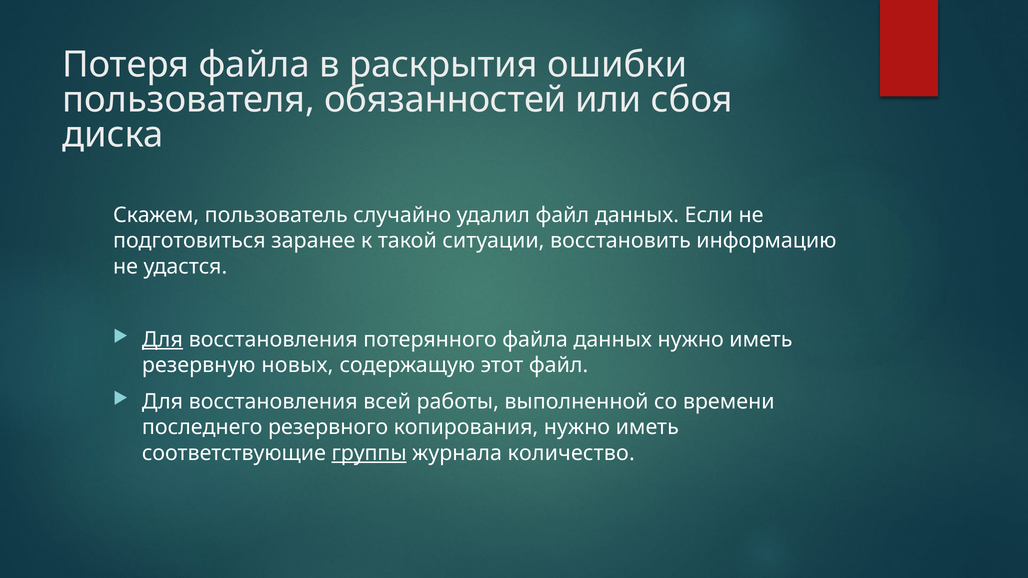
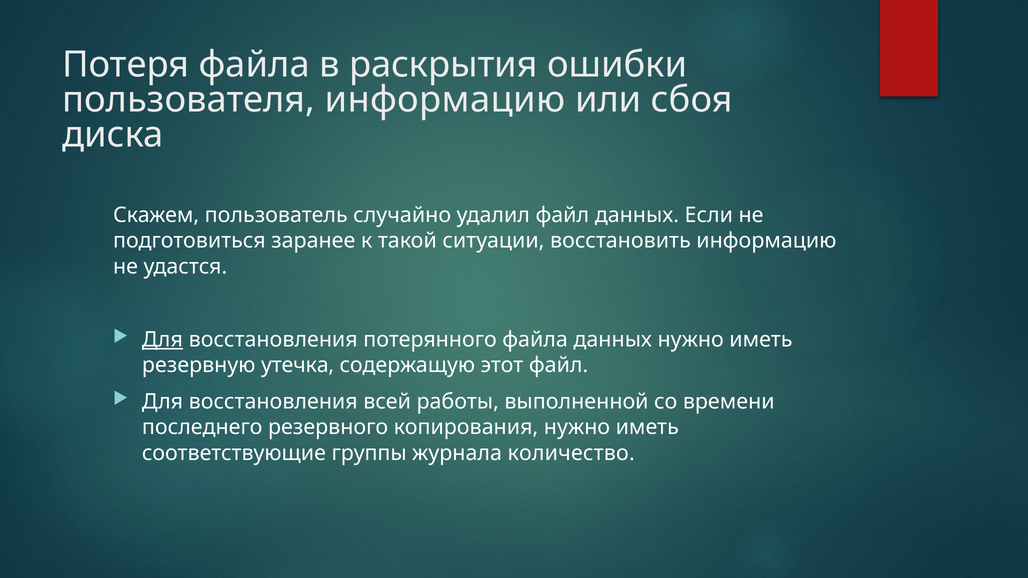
пользователя обязанностей: обязанностей -> информацию
новых: новых -> утечка
группы underline: present -> none
